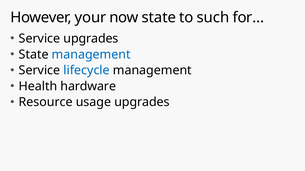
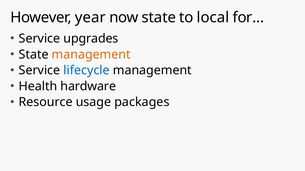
your: your -> year
such: such -> local
management at (91, 55) colour: blue -> orange
usage upgrades: upgrades -> packages
